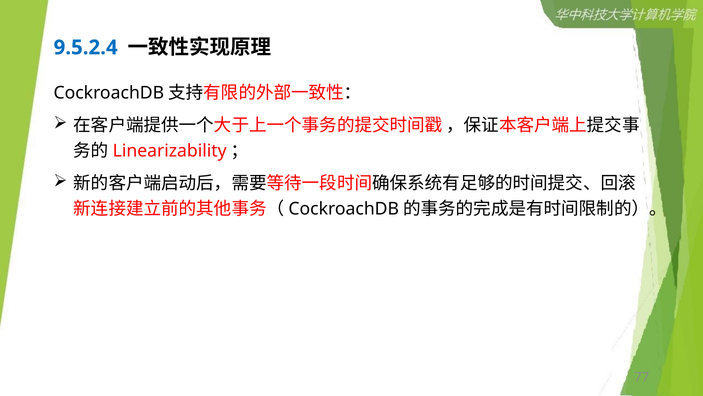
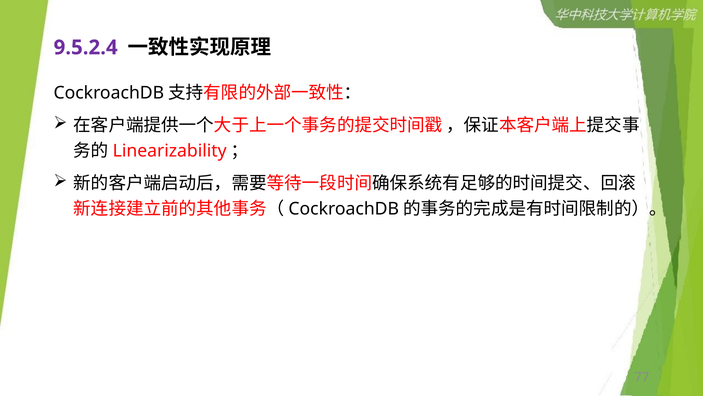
9.5.2.4 colour: blue -> purple
